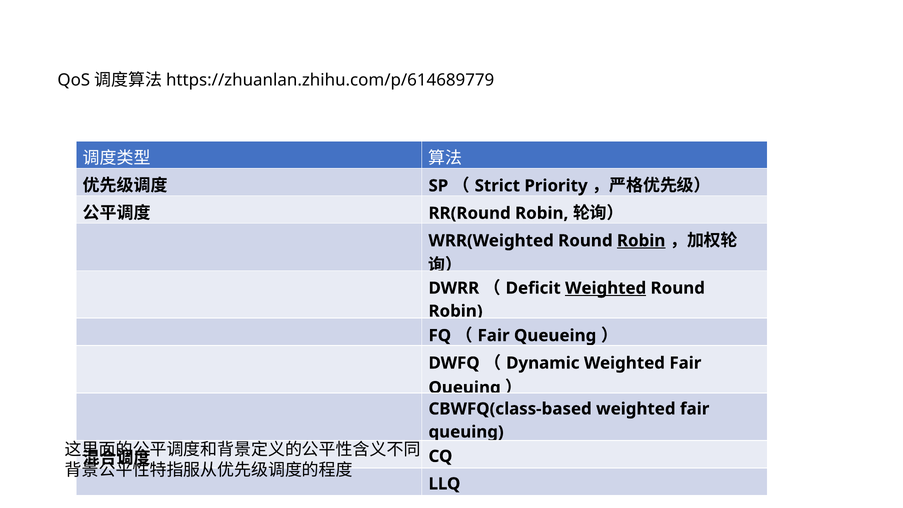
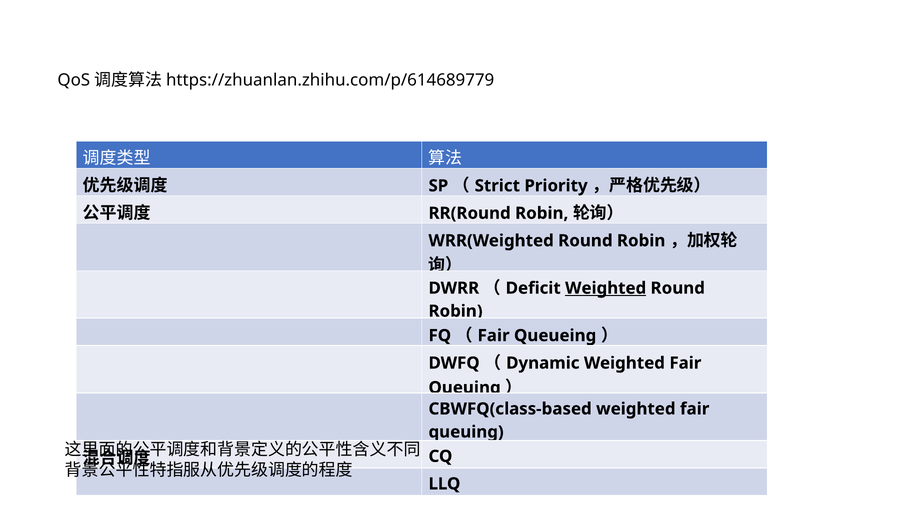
Robin at (641, 241) underline: present -> none
